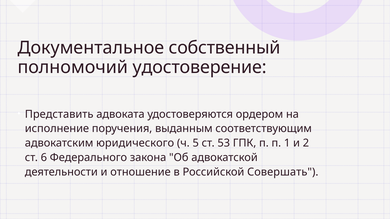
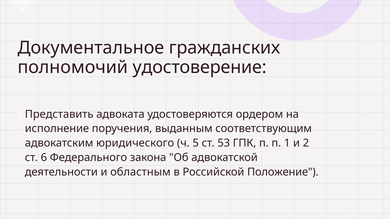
собственный: собственный -> гражданских
отношение: отношение -> областным
Совершать: Совершать -> Положение
